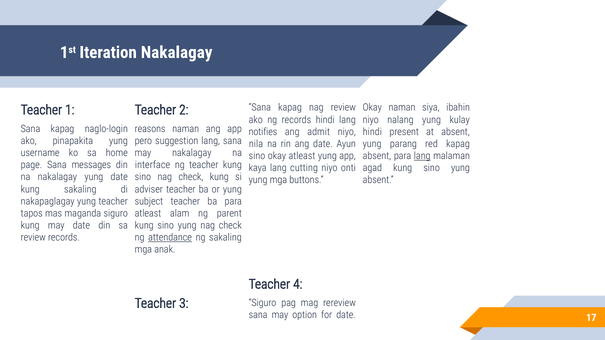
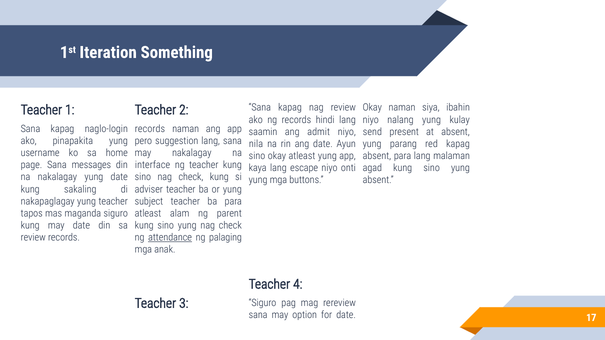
Iteration Nakalagay: Nakalagay -> Something
reasons at (150, 129): reasons -> records
notifies: notifies -> saamin
hindi at (372, 132): hindi -> send
lang at (422, 156) underline: present -> none
cutting: cutting -> escape
ng sakaling: sakaling -> palaging
